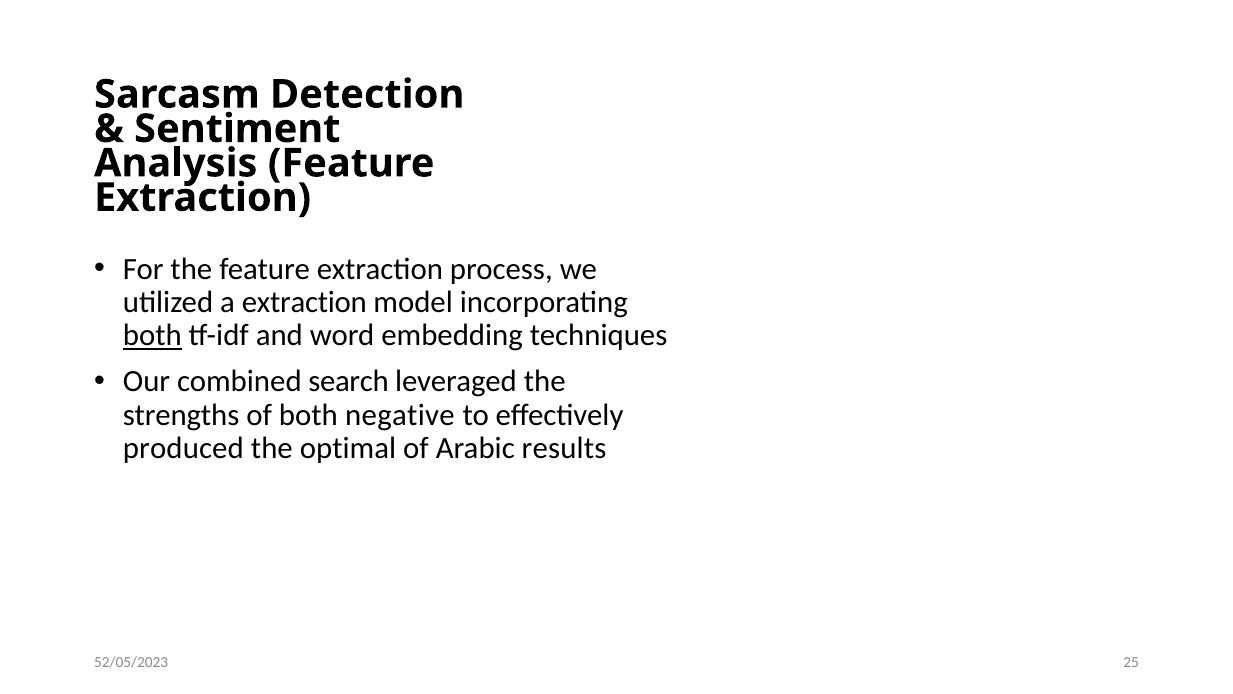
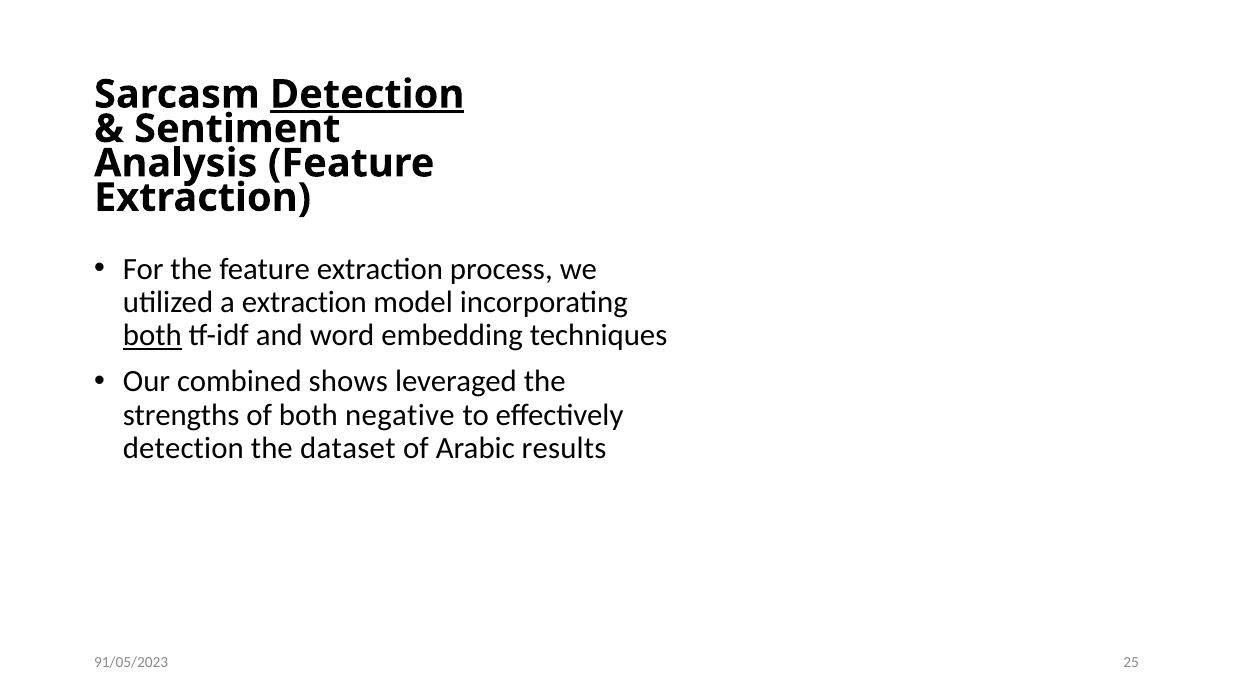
Detection at (367, 94) underline: none -> present
search: search -> shows
produced at (183, 448): produced -> detection
optimal: optimal -> dataset
52/05/2023: 52/05/2023 -> 91/05/2023
